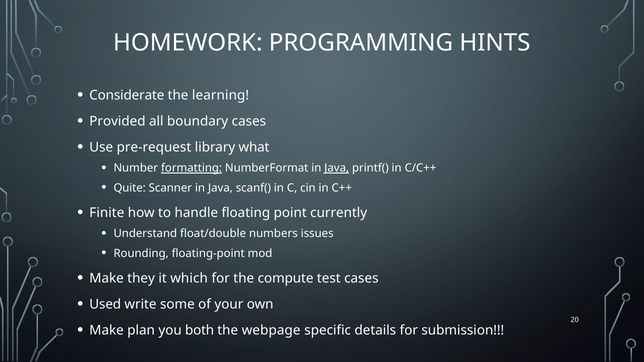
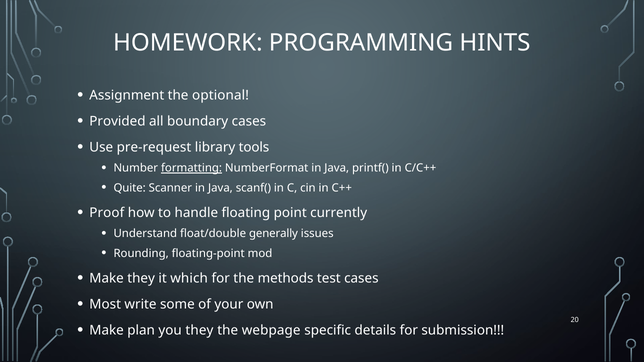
Considerate: Considerate -> Assignment
learning: learning -> optional
what: what -> tools
Java at (337, 168) underline: present -> none
Finite: Finite -> Proof
numbers: numbers -> generally
compute: compute -> methods
Used: Used -> Most
you both: both -> they
